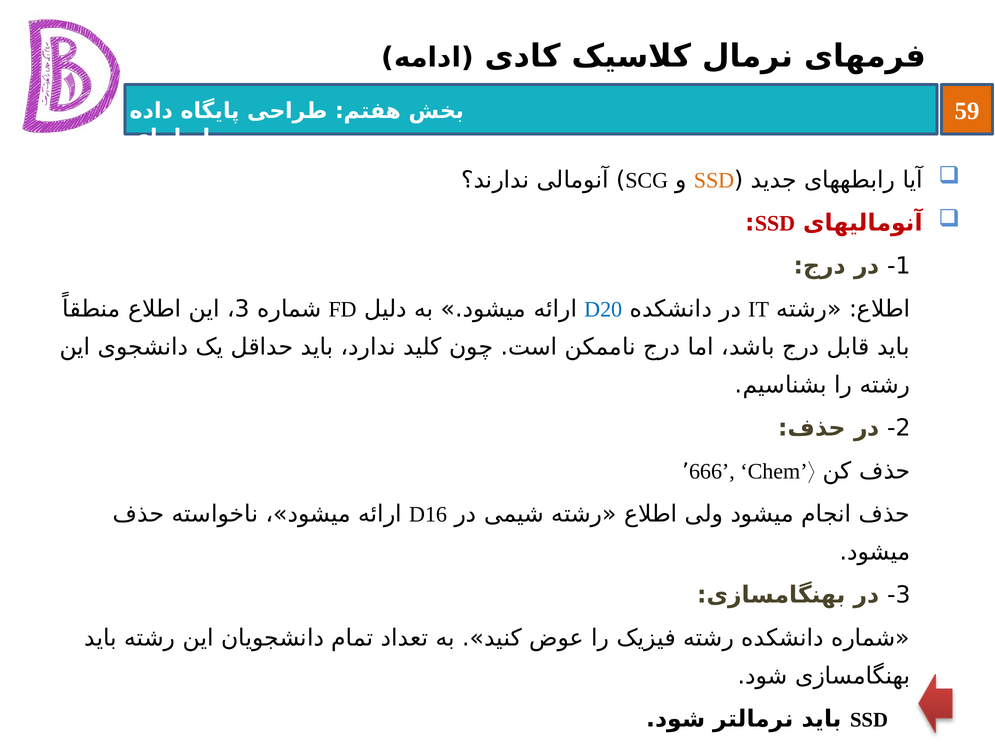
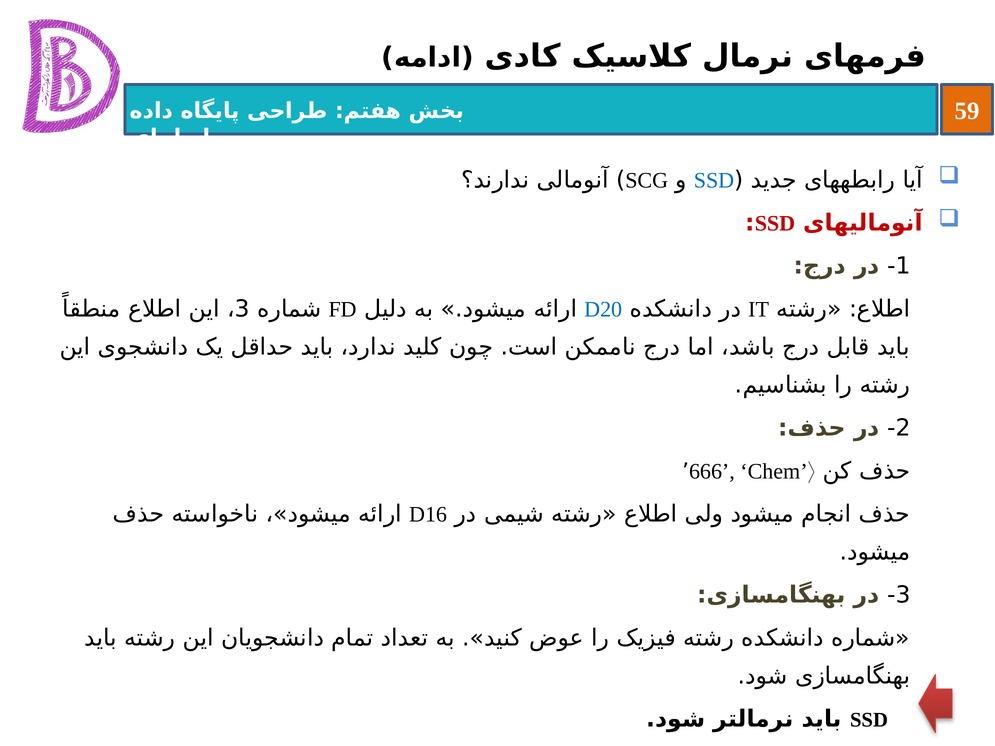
SSD at (714, 180) colour: orange -> blue
